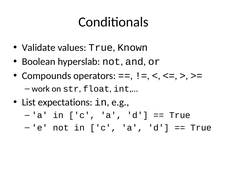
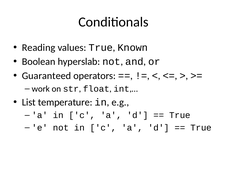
Validate: Validate -> Reading
Compounds: Compounds -> Guaranteed
expectations: expectations -> temperature
